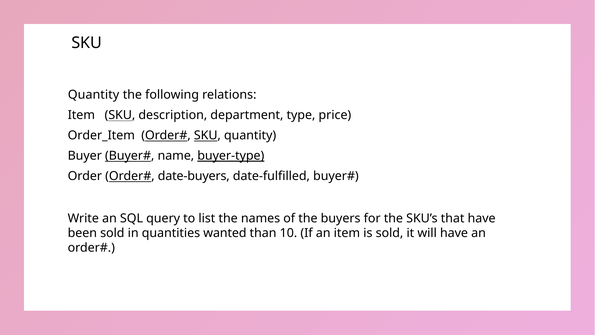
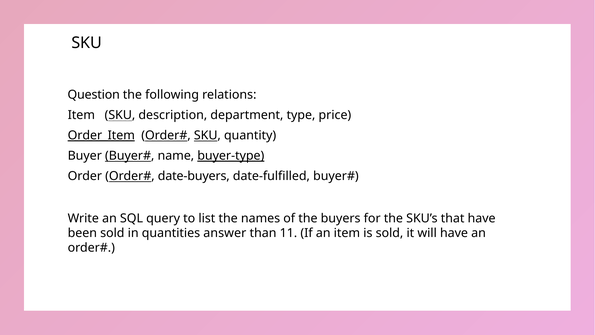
Quantity at (94, 95): Quantity -> Question
Order_Item underline: none -> present
wanted: wanted -> answer
10: 10 -> 11
